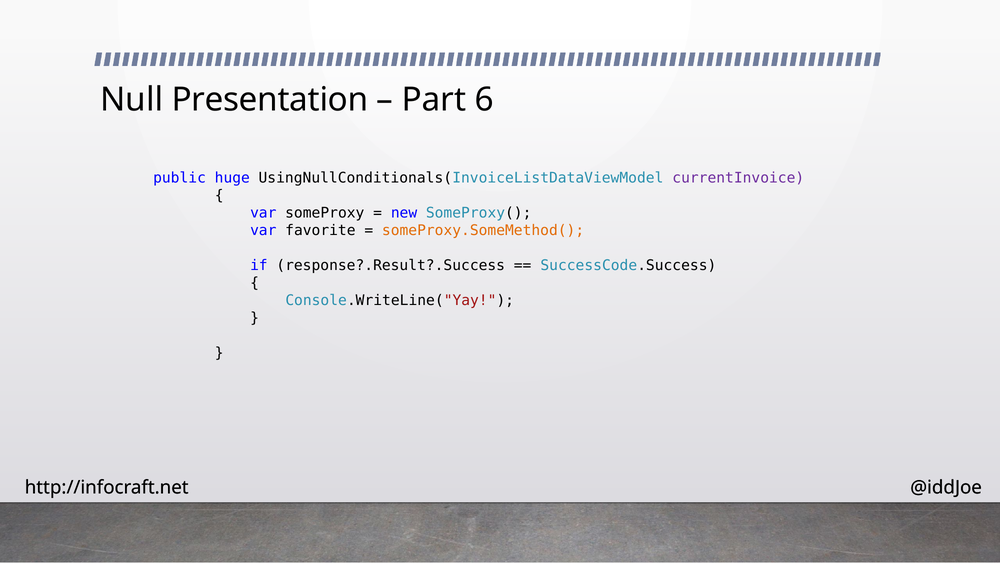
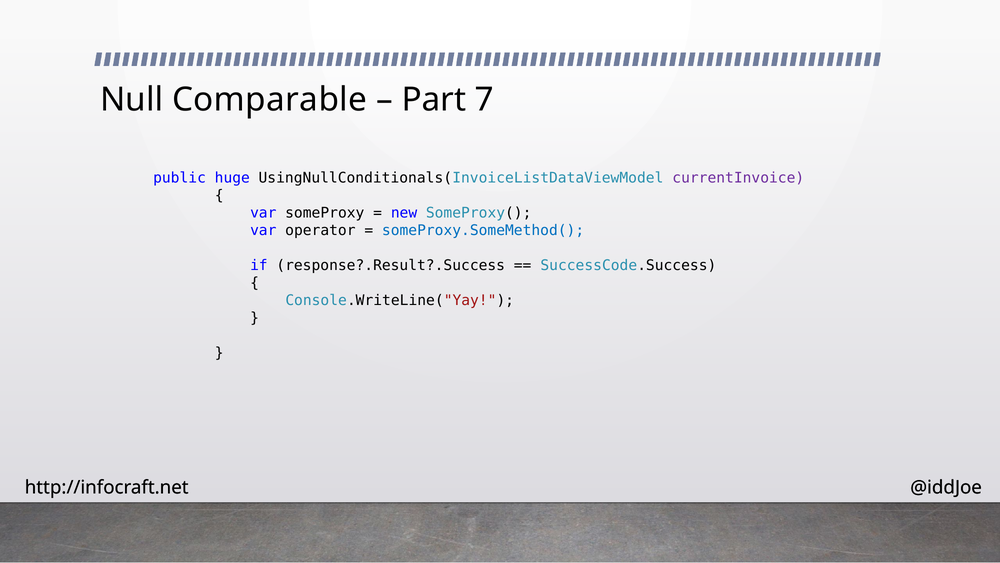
Presentation: Presentation -> Comparable
6: 6 -> 7
favorite: favorite -> operator
someProxy.SomeMethod( colour: orange -> blue
